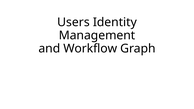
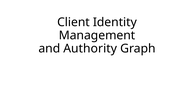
Users: Users -> Client
Workflow: Workflow -> Authority
